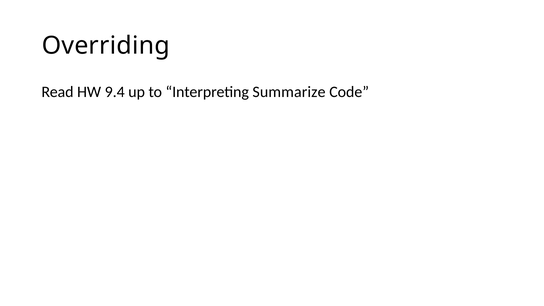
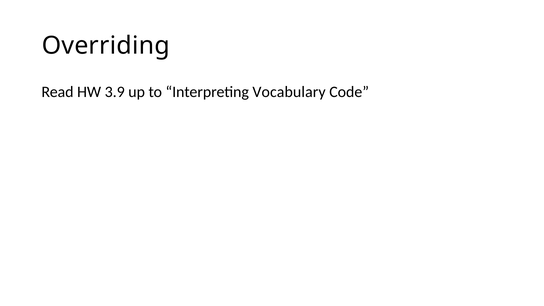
9.4: 9.4 -> 3.9
Summarize: Summarize -> Vocabulary
